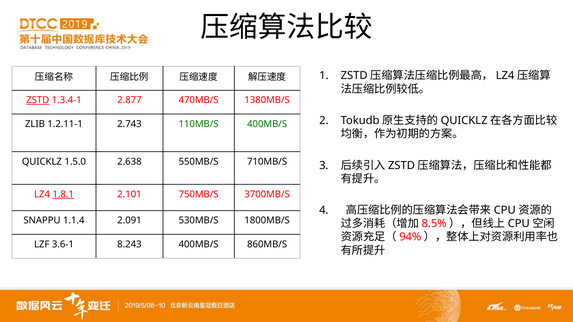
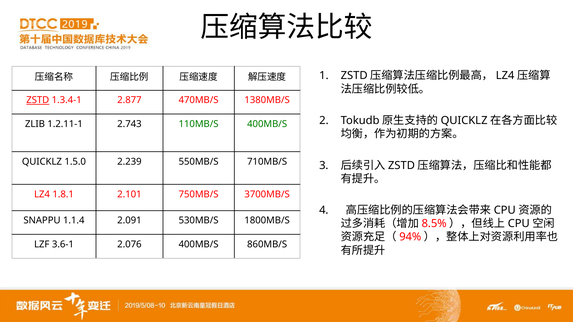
2.638: 2.638 -> 2.239
1.8.1 underline: present -> none
8.243: 8.243 -> 2.076
